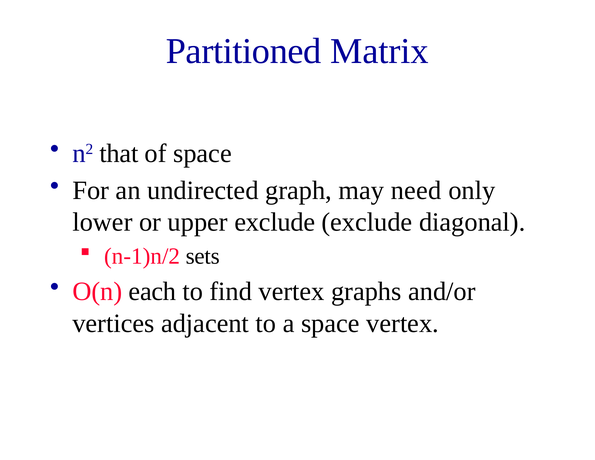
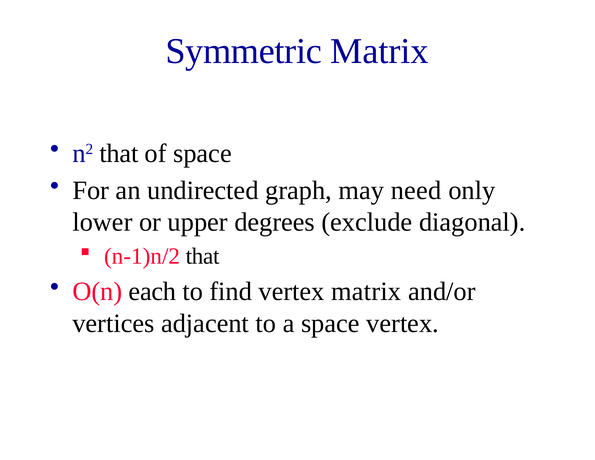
Partitioned: Partitioned -> Symmetric
upper exclude: exclude -> degrees
n-1)n/2 sets: sets -> that
vertex graphs: graphs -> matrix
